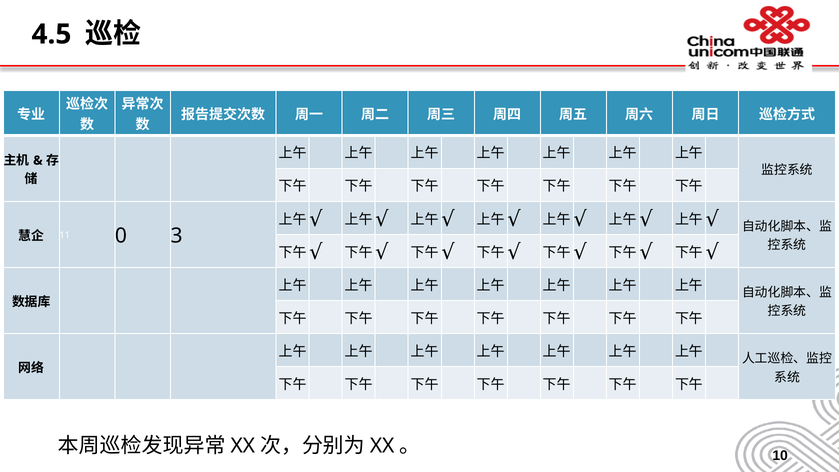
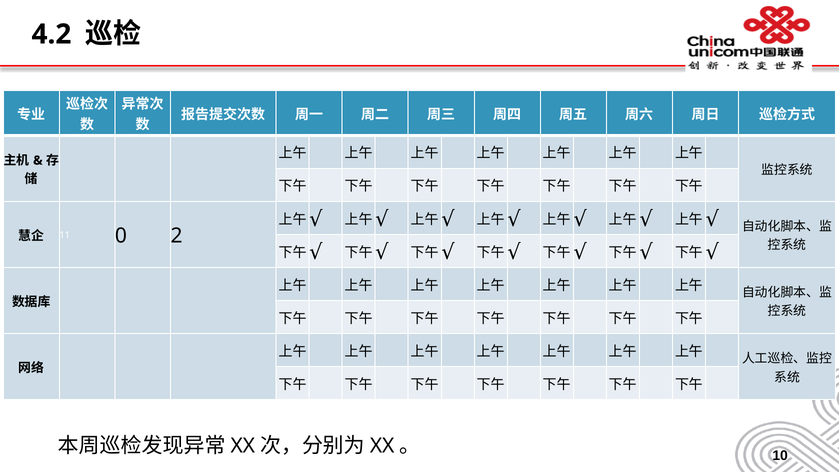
4.5: 4.5 -> 4.2
3: 3 -> 2
